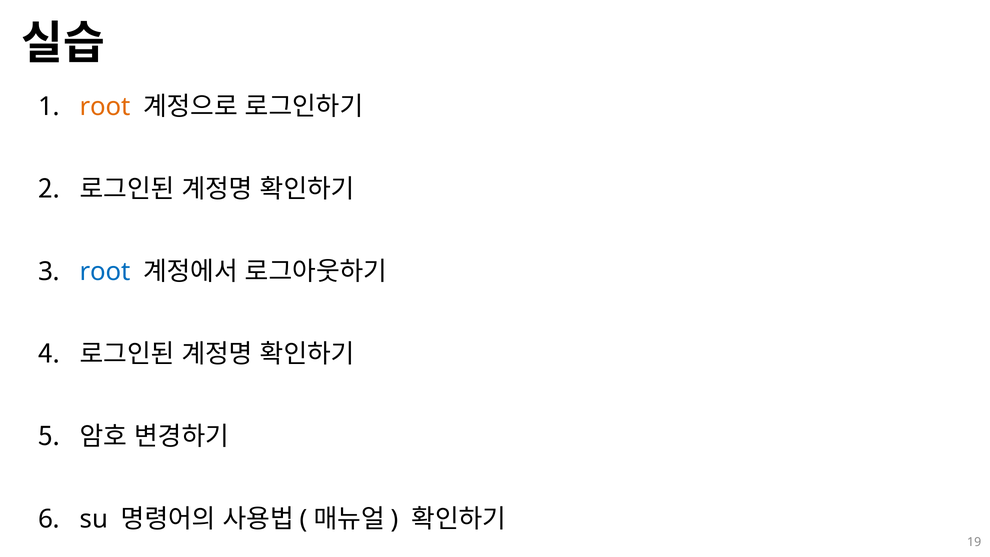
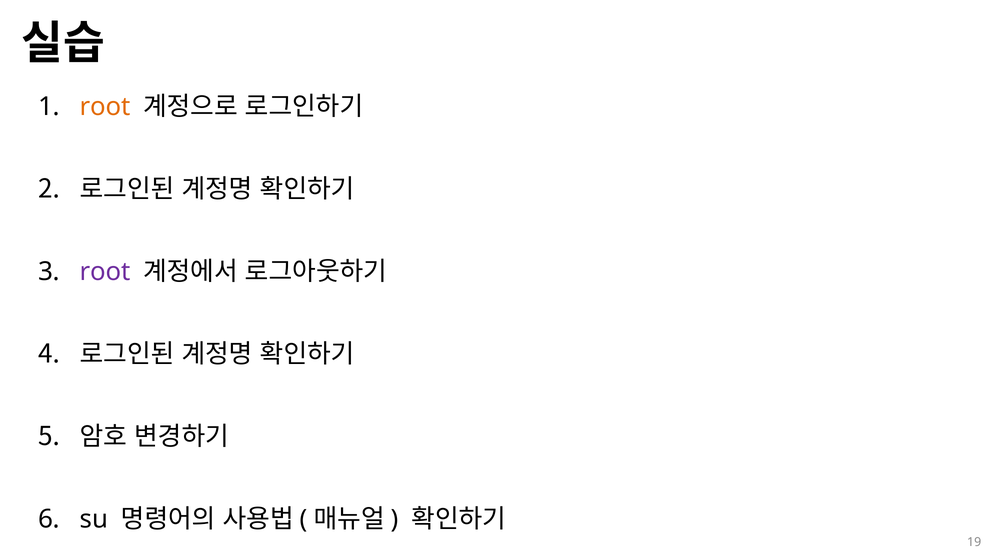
root at (105, 272) colour: blue -> purple
